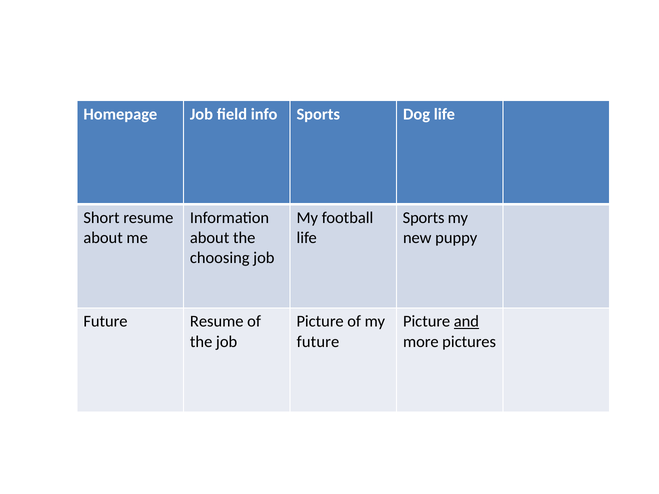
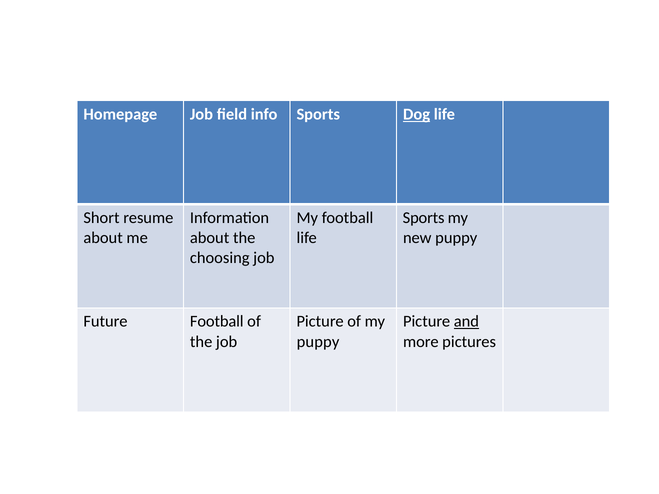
Dog underline: none -> present
Future Resume: Resume -> Football
future at (318, 342): future -> puppy
